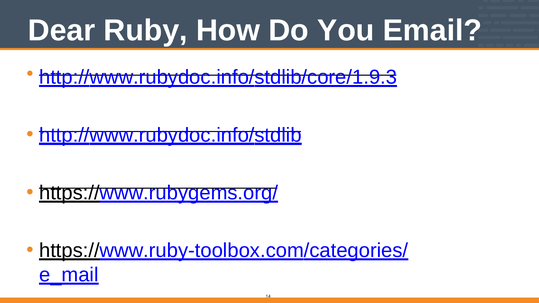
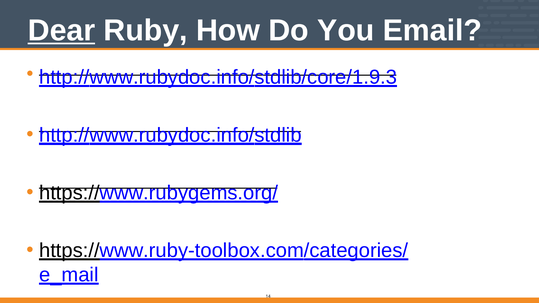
Dear underline: none -> present
